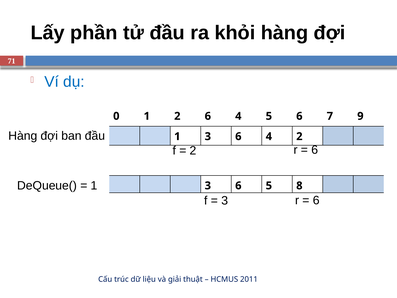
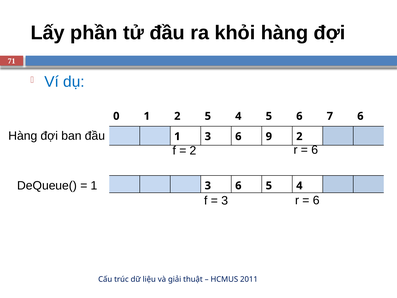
2 6: 6 -> 5
7 9: 9 -> 6
3 6 4: 4 -> 9
6 5 8: 8 -> 4
